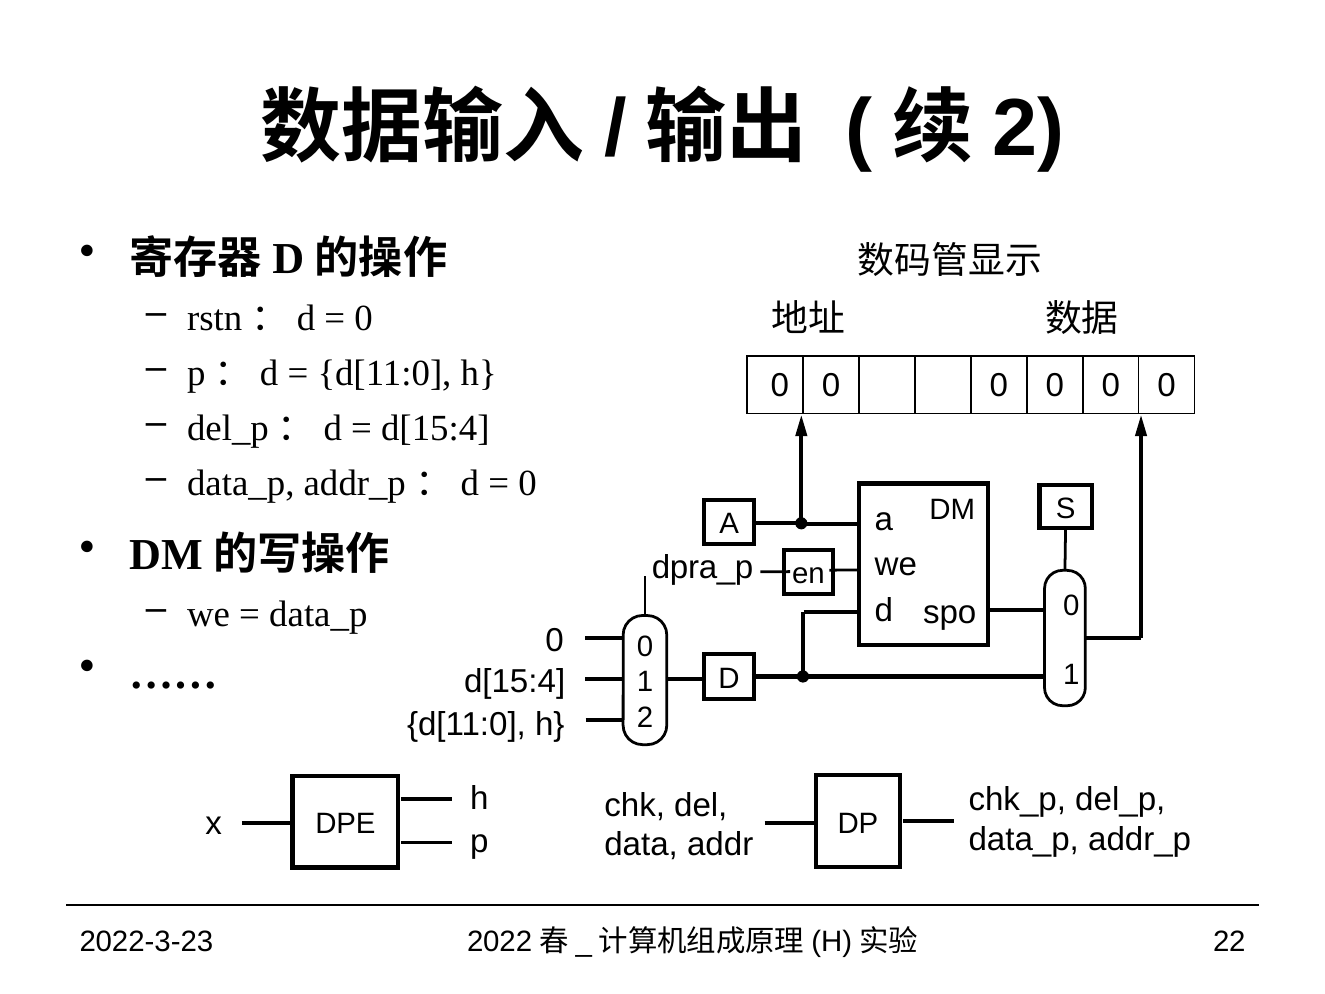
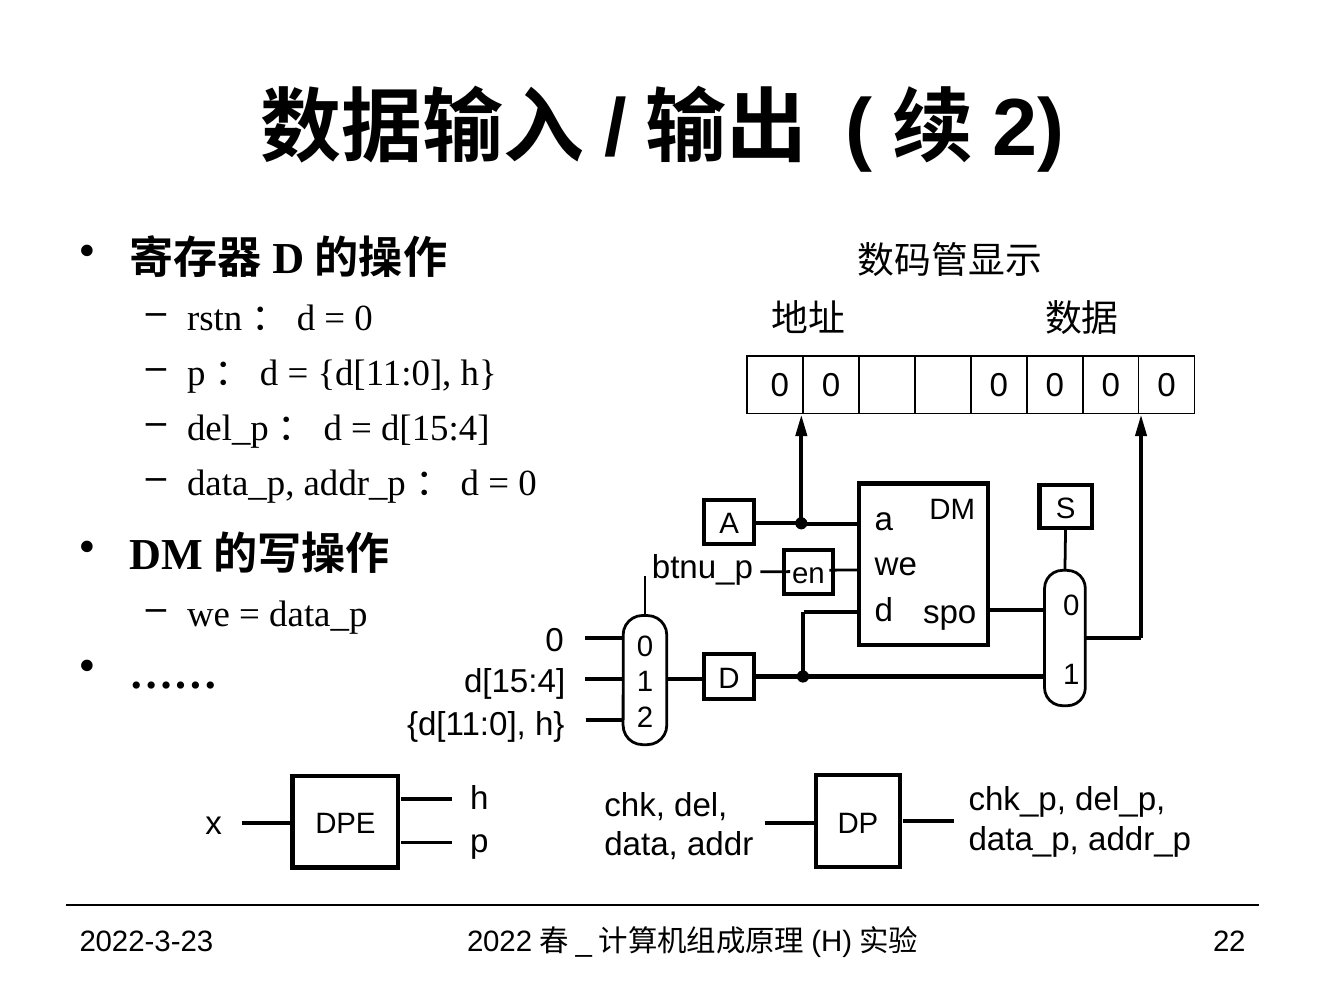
dpra_p: dpra_p -> btnu_p
